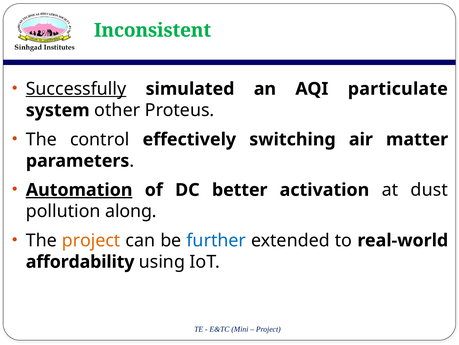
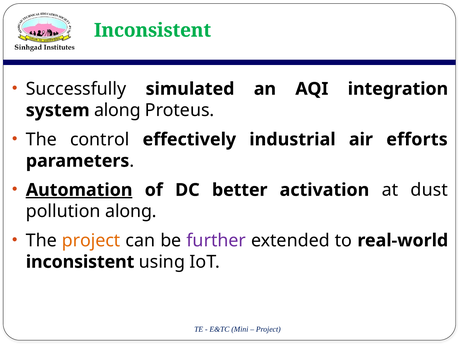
Successfully underline: present -> none
particulate: particulate -> integration
system other: other -> along
switching: switching -> industrial
matter: matter -> efforts
further colour: blue -> purple
affordability at (80, 261): affordability -> inconsistent
